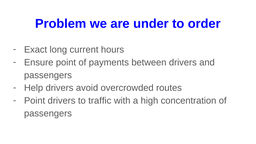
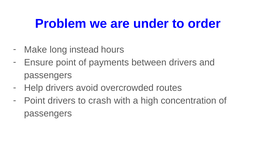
Exact: Exact -> Make
current: current -> instead
traffic: traffic -> crash
